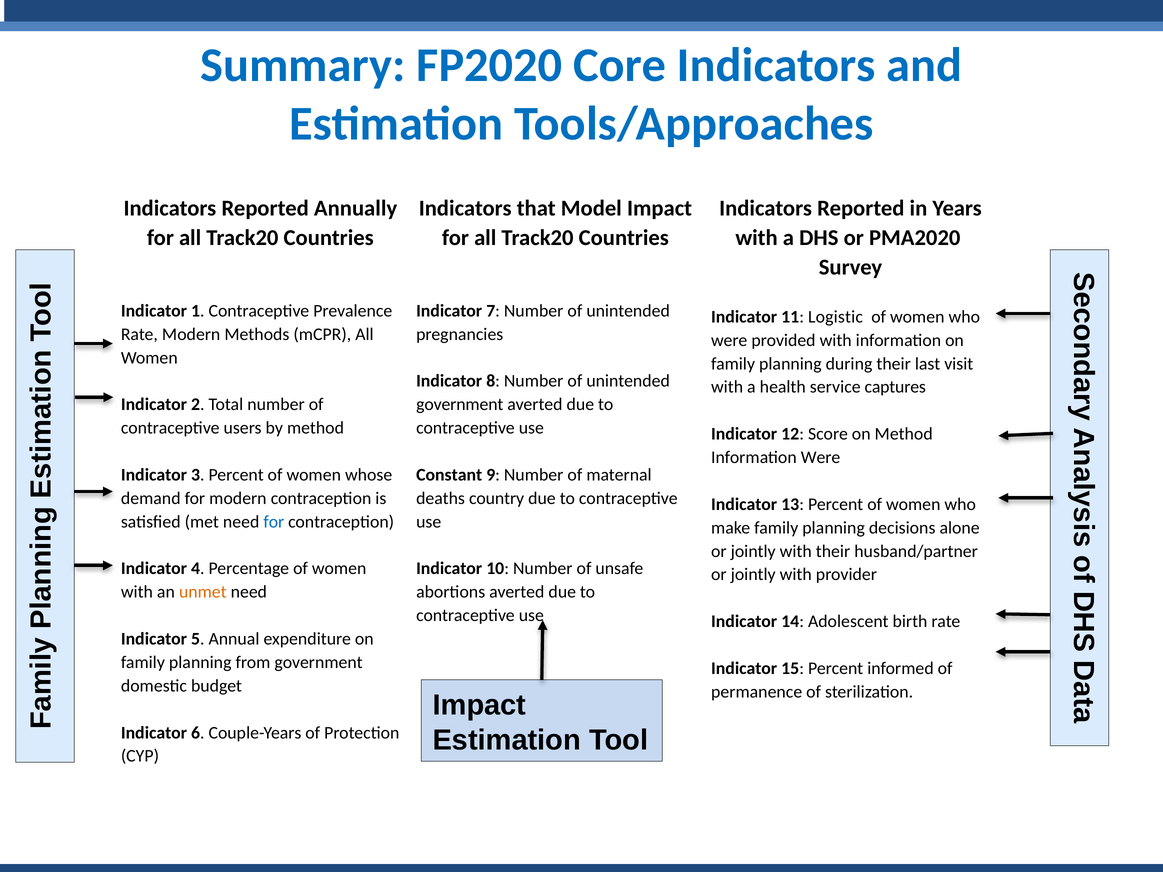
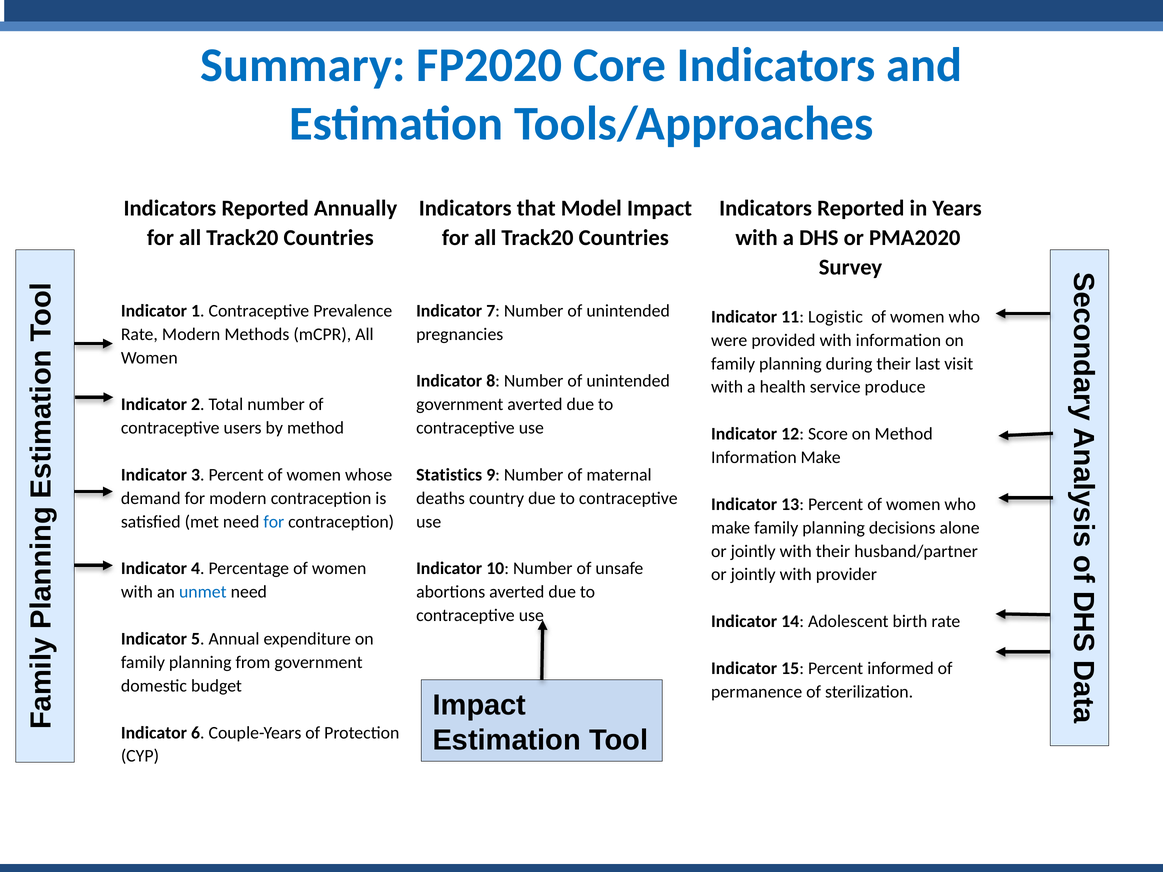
captures: captures -> produce
Information Were: Were -> Make
Constant: Constant -> Statistics
unmet colour: orange -> blue
